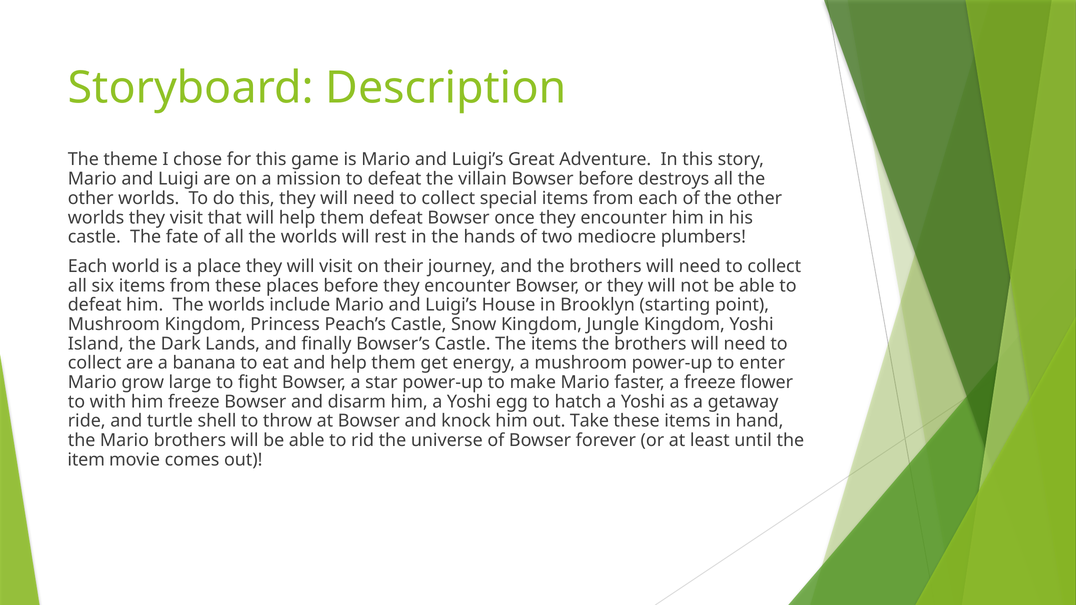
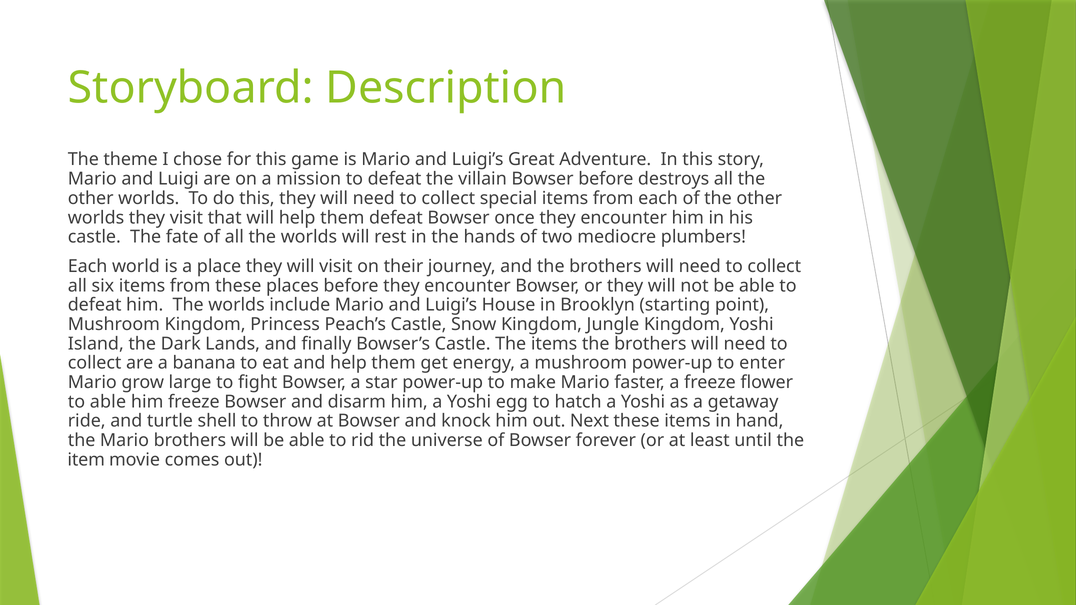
to with: with -> able
Take: Take -> Next
